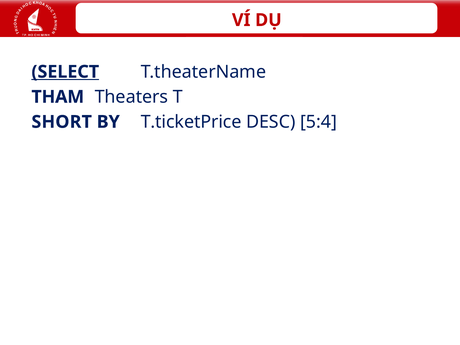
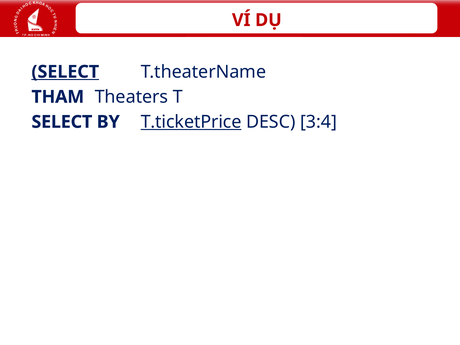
SHORT at (62, 122): SHORT -> SELECT
T.ticketPrice underline: none -> present
5:4: 5:4 -> 3:4
